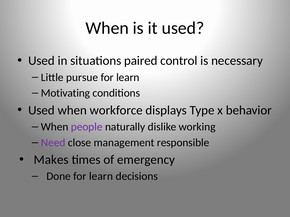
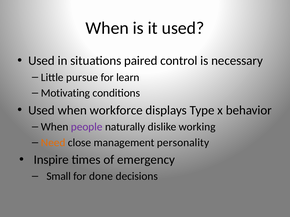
Need colour: purple -> orange
responsible: responsible -> personality
Makes: Makes -> Inspire
Done: Done -> Small
learn at (101, 177): learn -> done
